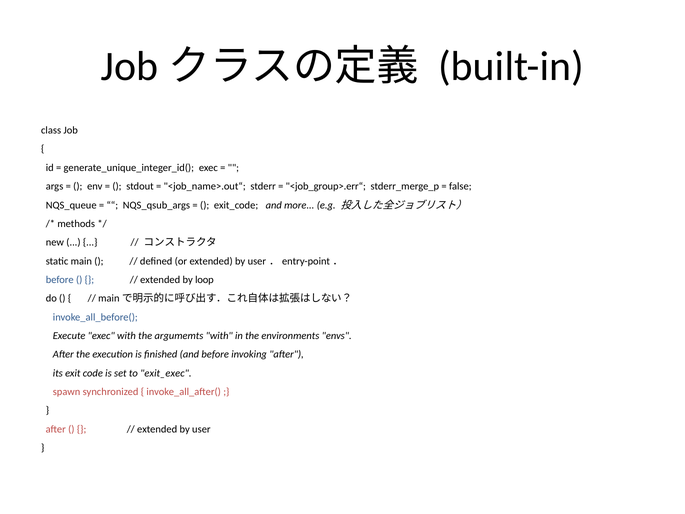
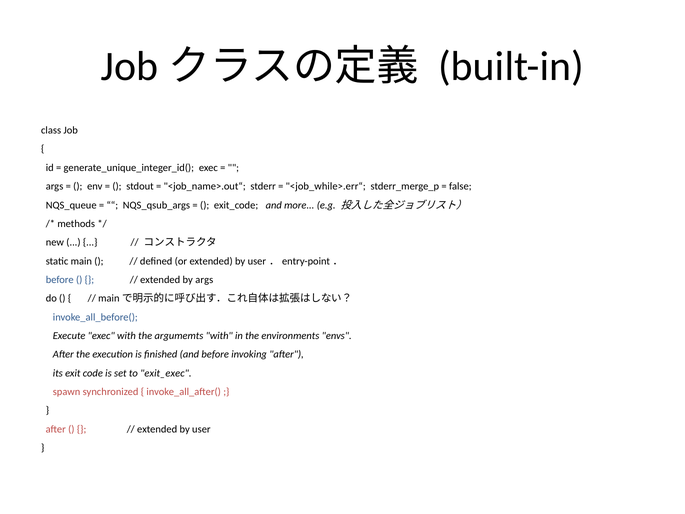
<job_group>.err“: <job_group>.err“ -> <job_while>.err“
by loop: loop -> args
